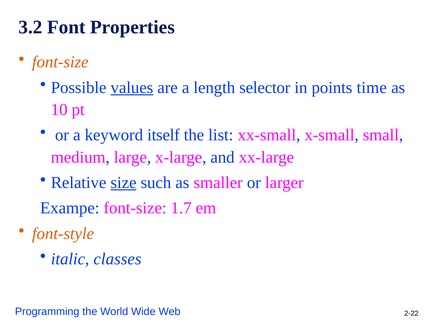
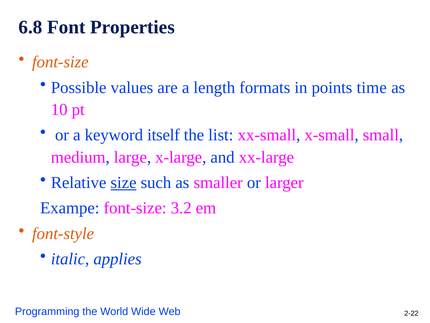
3.2: 3.2 -> 6.8
values underline: present -> none
selector: selector -> formats
1.7: 1.7 -> 3.2
classes: classes -> applies
